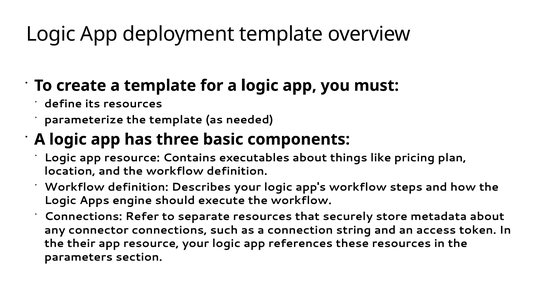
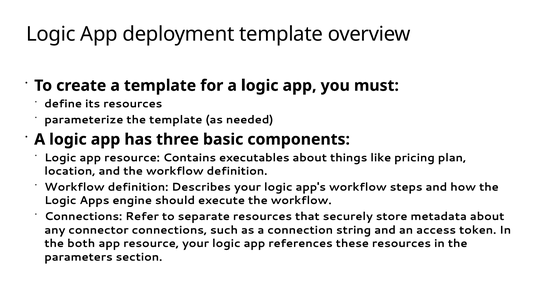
their: their -> both
